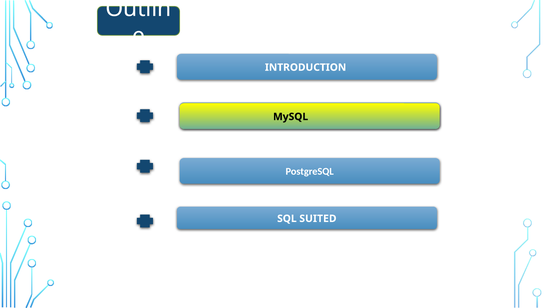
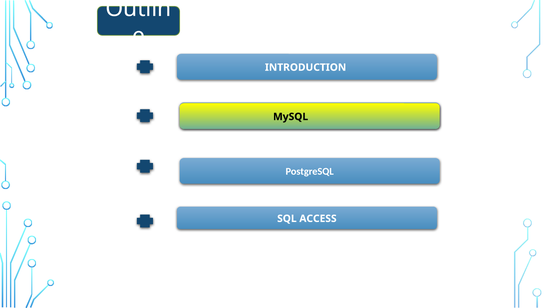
SUITED: SUITED -> ACCESS
